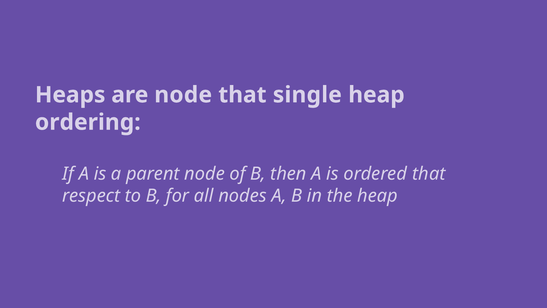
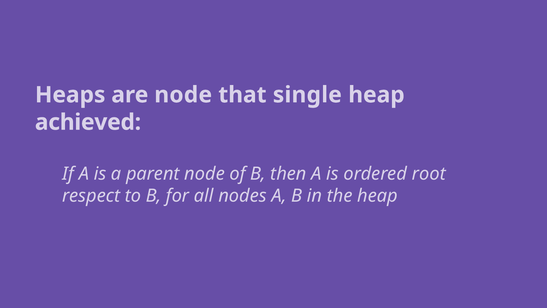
ordering: ordering -> achieved
ordered that: that -> root
